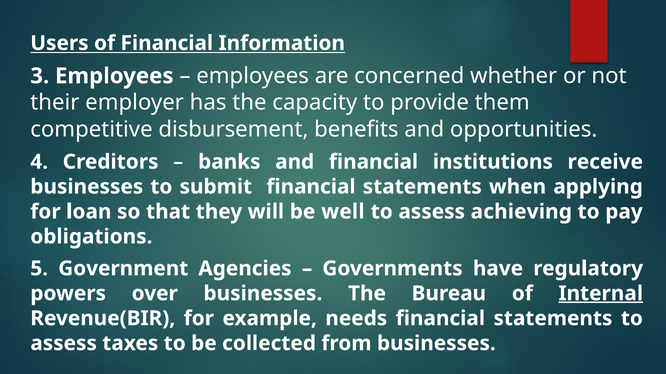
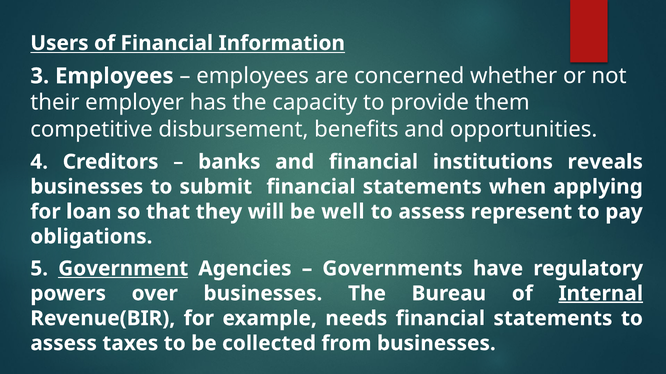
receive: receive -> reveals
achieving: achieving -> represent
Government underline: none -> present
